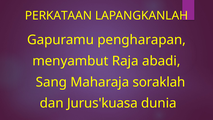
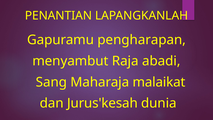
PERKATAAN: PERKATAAN -> PENANTIAN
soraklah: soraklah -> malaikat
Jurus'kuasa: Jurus'kuasa -> Jurus'kesah
